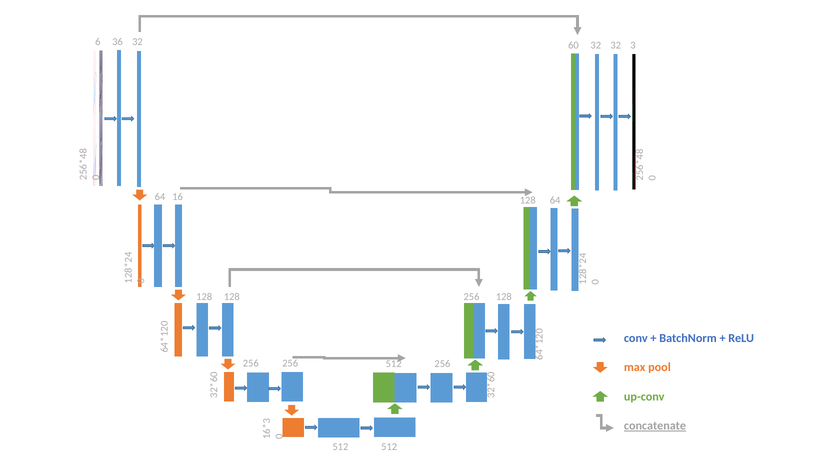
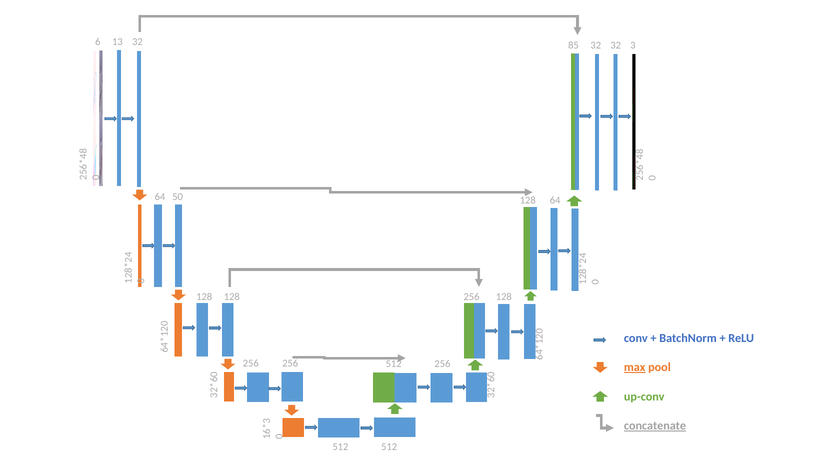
36: 36 -> 13
60: 60 -> 85
16: 16 -> 50
max underline: none -> present
